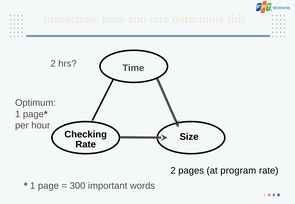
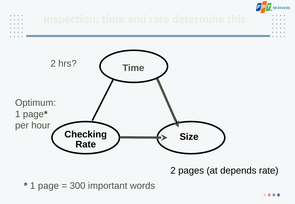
program: program -> depends
